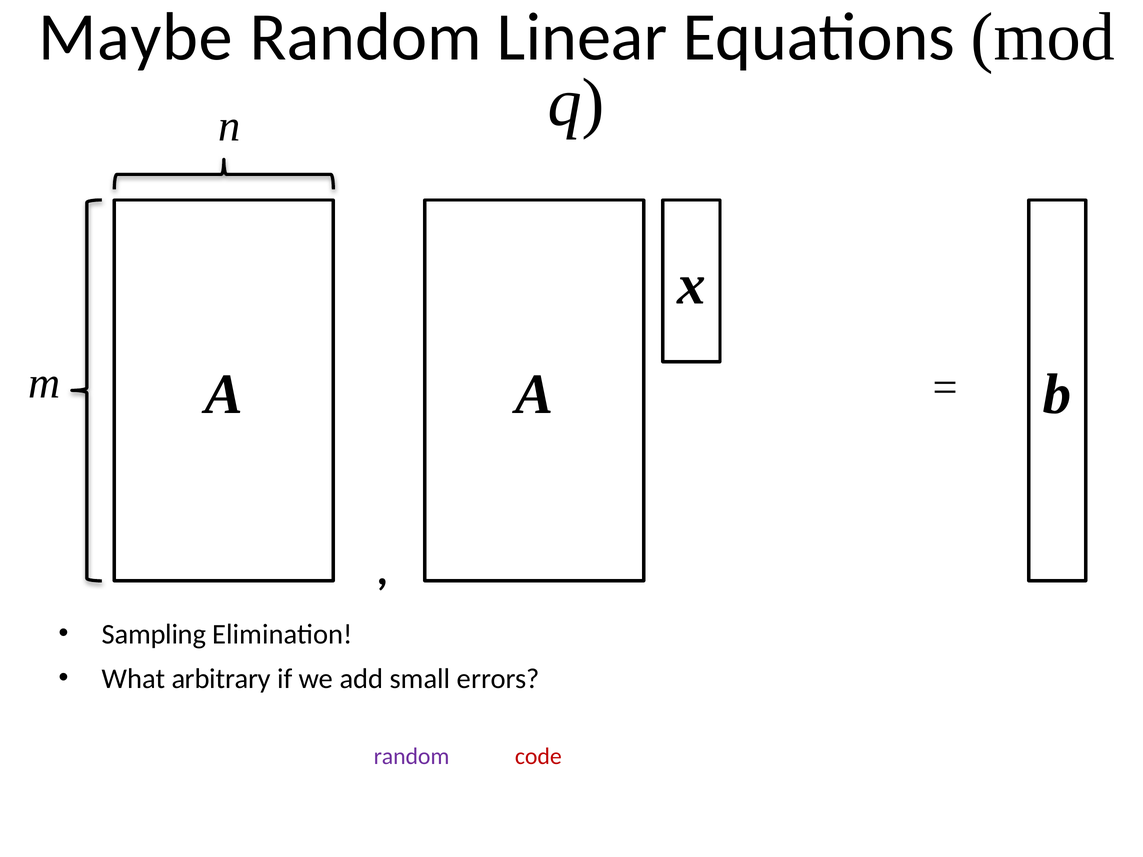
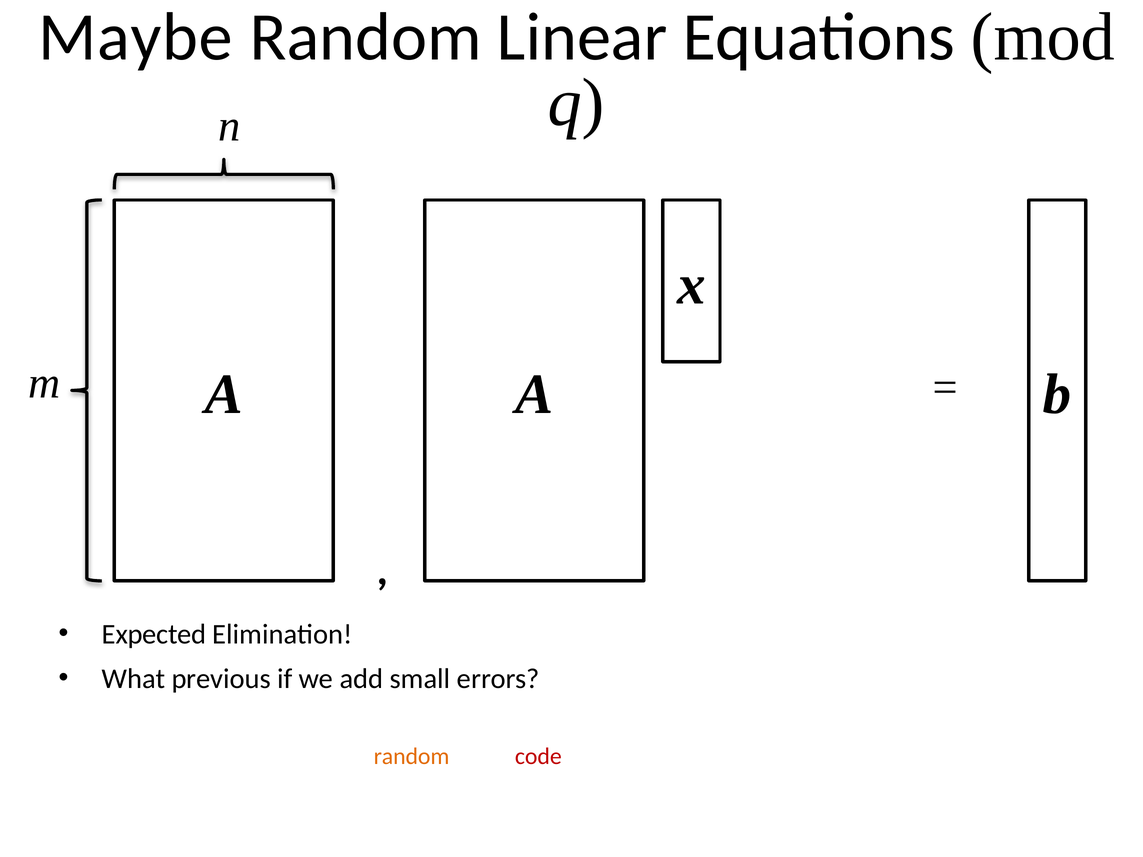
Sampling: Sampling -> Expected
arbitrary: arbitrary -> previous
random at (412, 756) colour: purple -> orange
